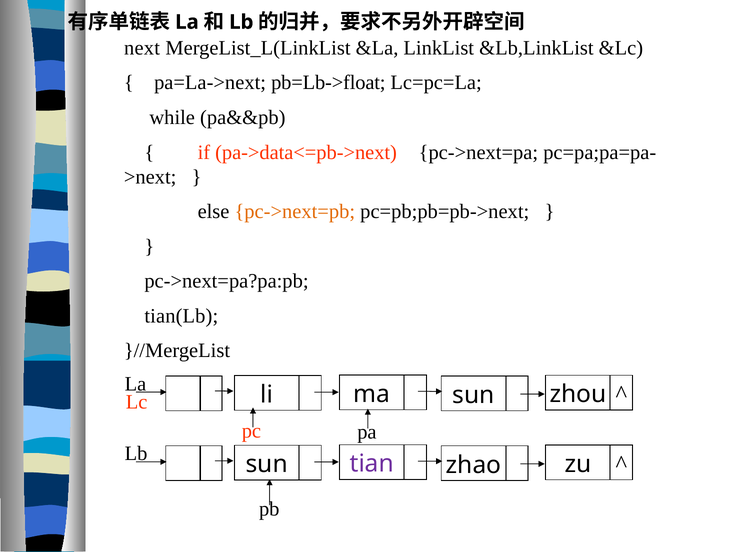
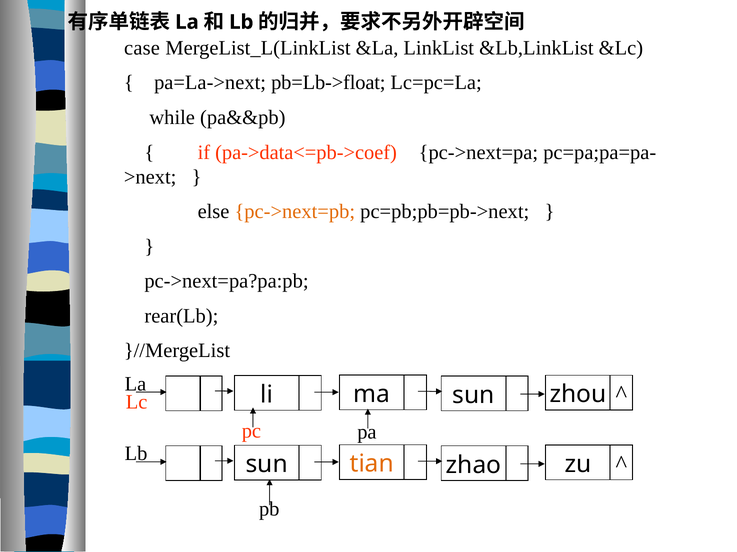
next: next -> case
pa->data<=pb->next: pa->data<=pb->next -> pa->data<=pb->coef
tian(Lb: tian(Lb -> rear(Lb
tian colour: purple -> orange
